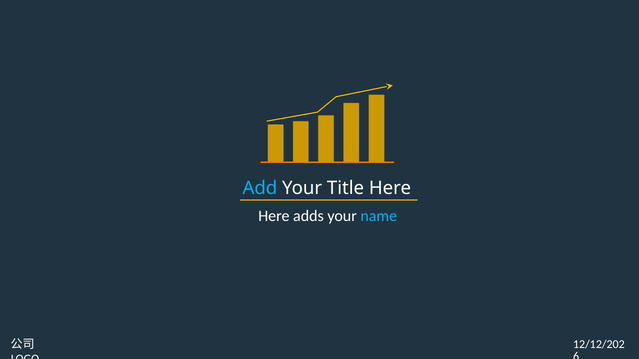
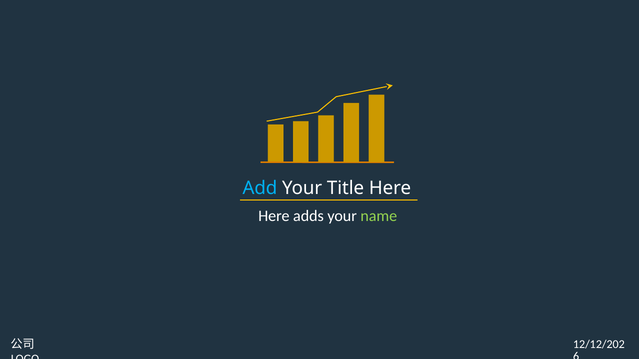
name colour: light blue -> light green
